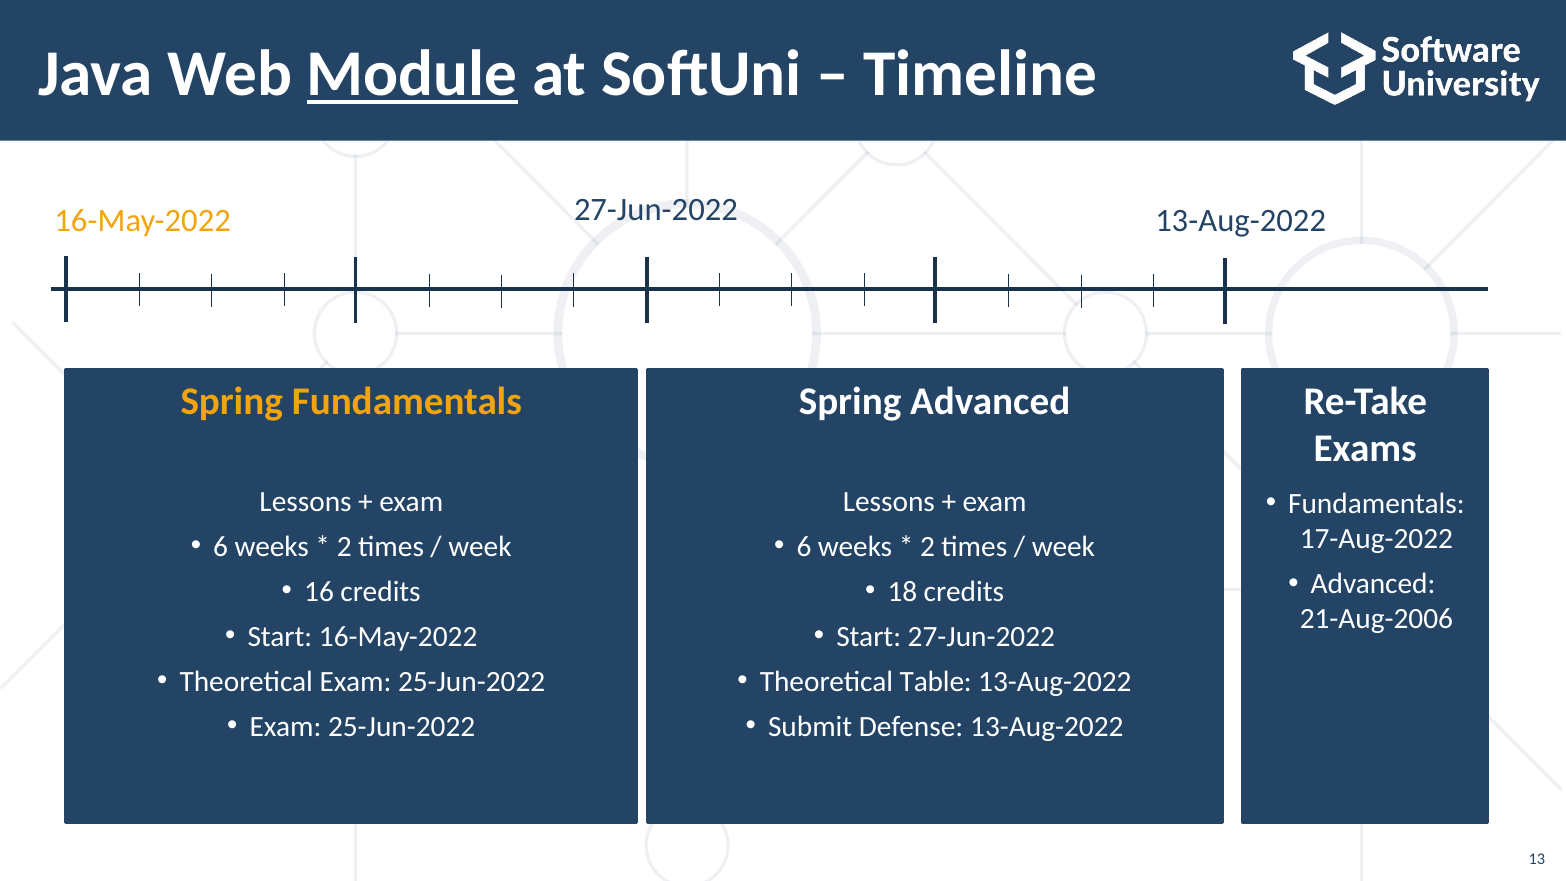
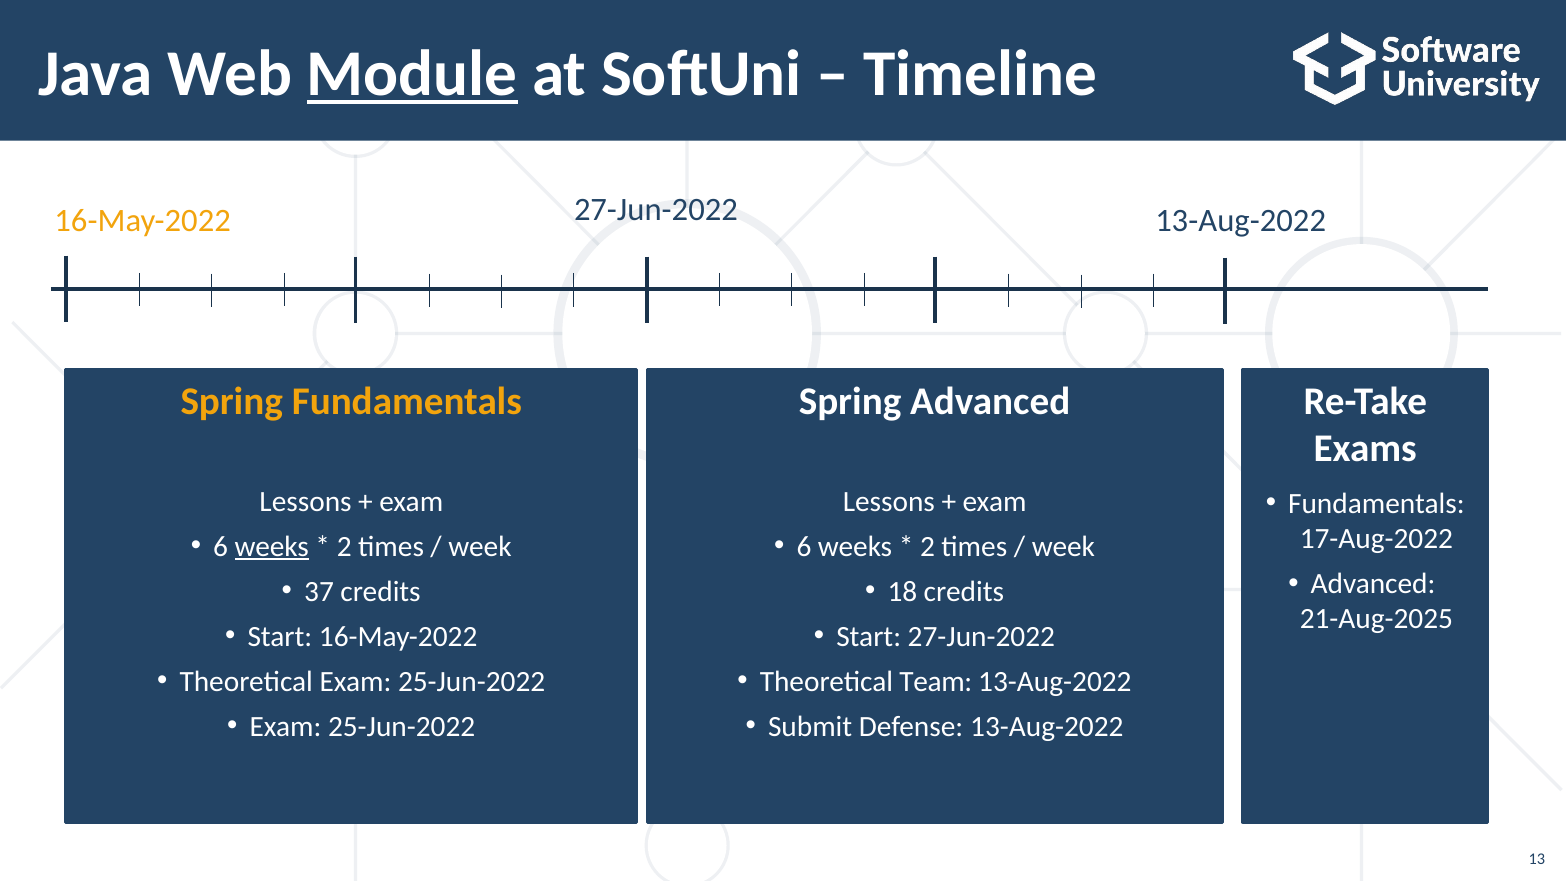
weeks at (272, 547) underline: none -> present
16: 16 -> 37
21-Aug-2006: 21-Aug-2006 -> 21-Aug-2025
Table: Table -> Team
